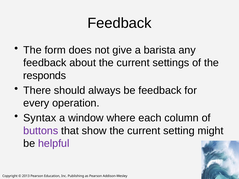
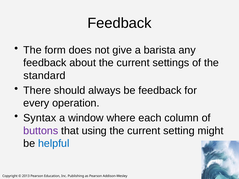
responds: responds -> standard
show: show -> using
helpful colour: purple -> blue
